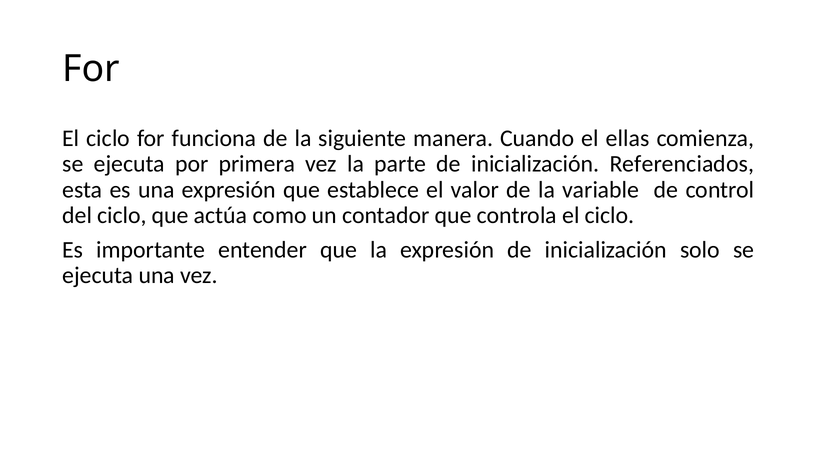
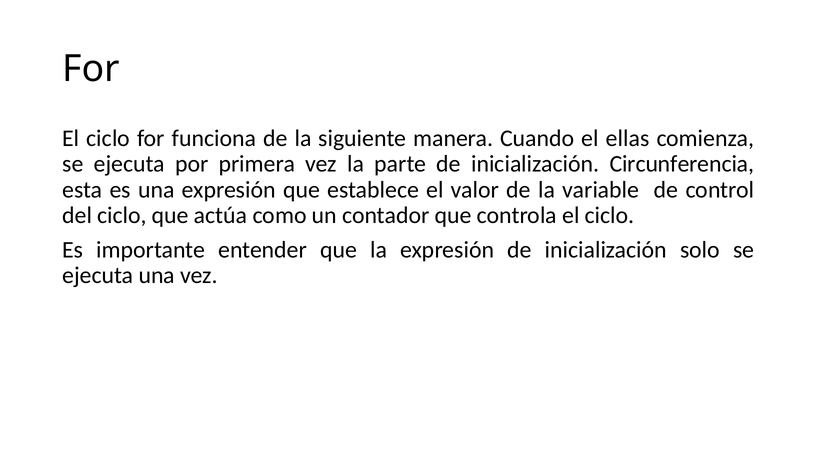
Referenciados: Referenciados -> Circunferencia
